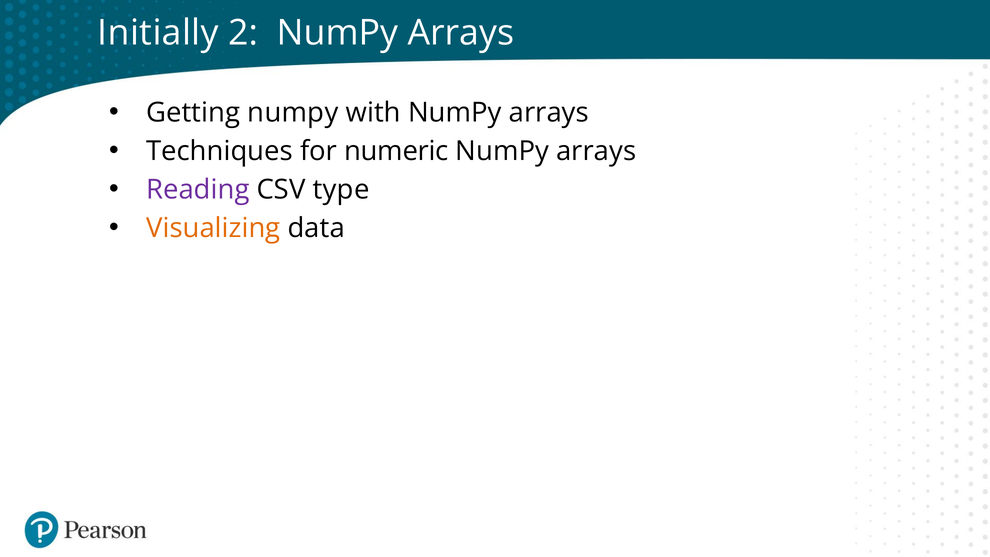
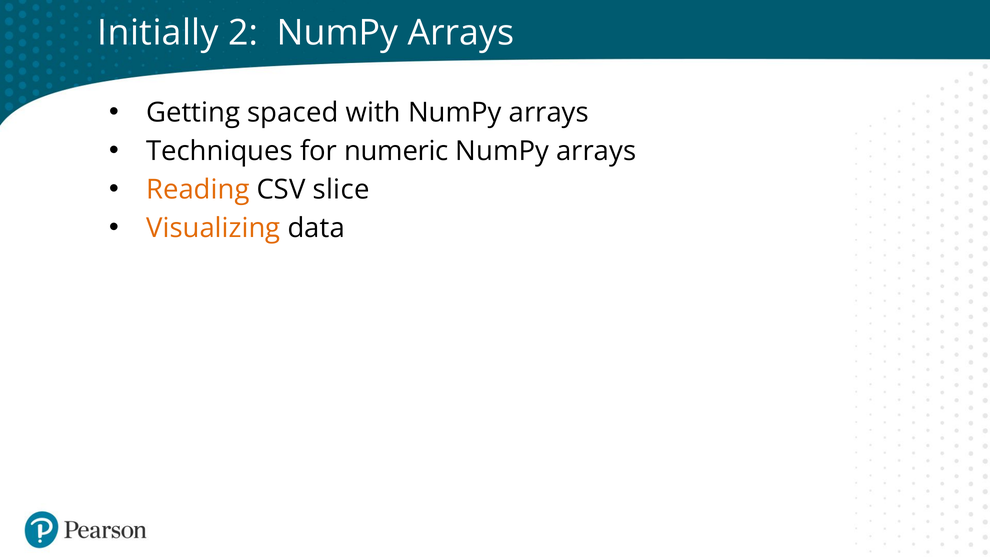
Getting numpy: numpy -> spaced
Reading colour: purple -> orange
type: type -> slice
